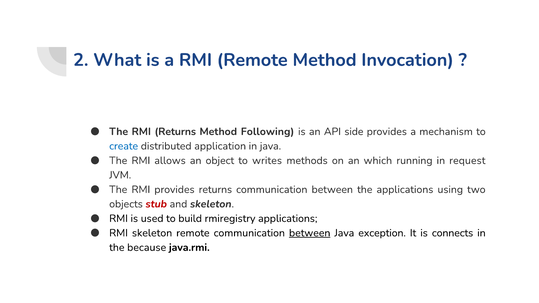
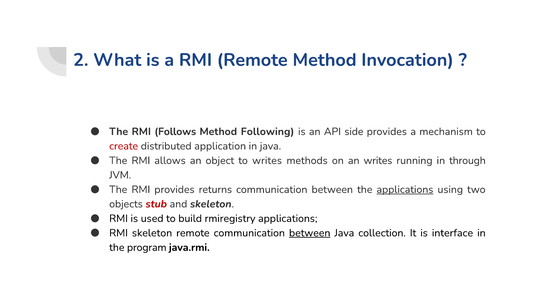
RMI Returns: Returns -> Follows
create colour: blue -> red
an which: which -> writes
request: request -> through
applications at (405, 190) underline: none -> present
exception: exception -> collection
connects: connects -> interface
because: because -> program
